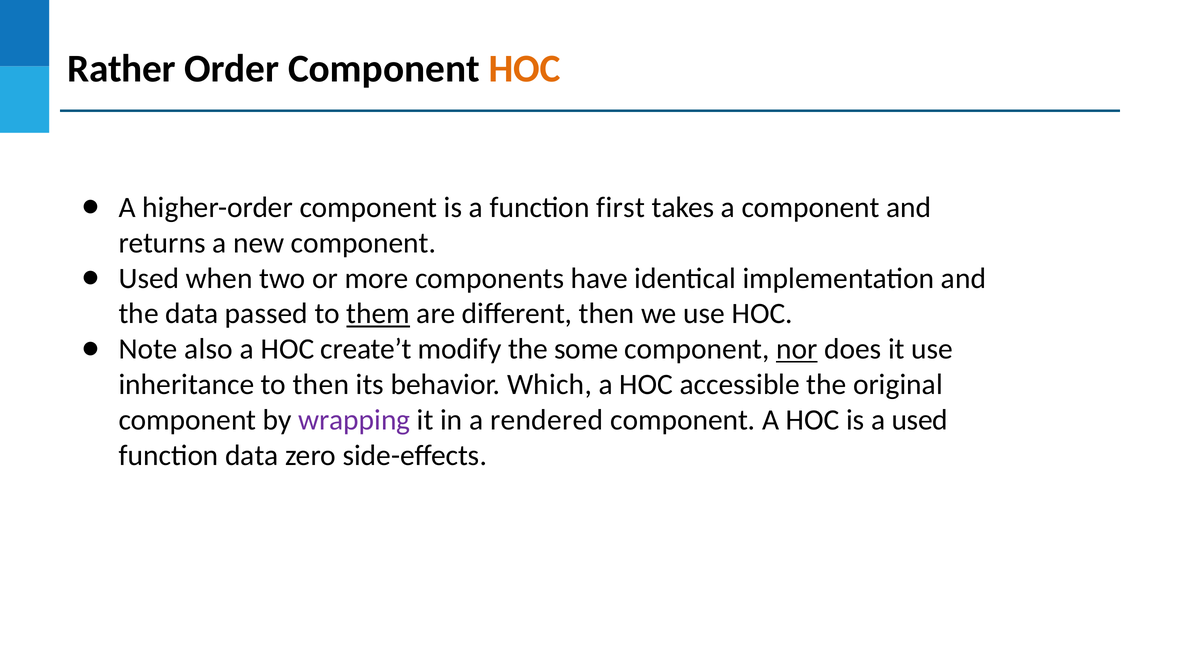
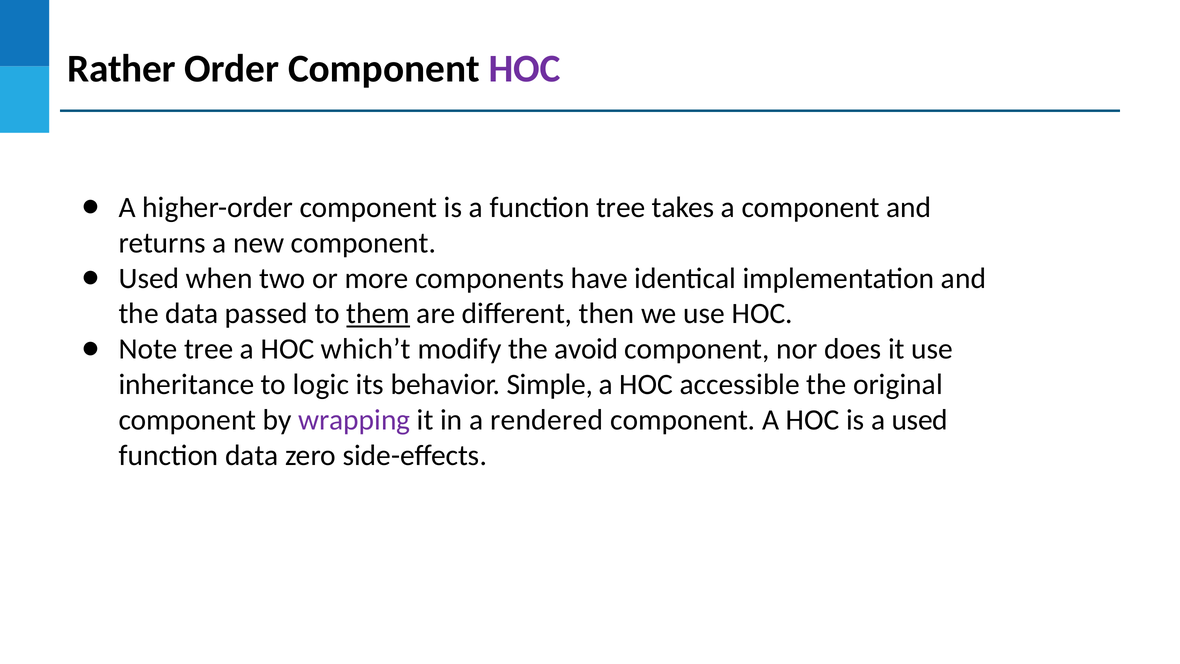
HOC at (525, 69) colour: orange -> purple
function first: first -> tree
Note also: also -> tree
create’t: create’t -> which’t
some: some -> avoid
nor underline: present -> none
to then: then -> logic
Which: Which -> Simple
